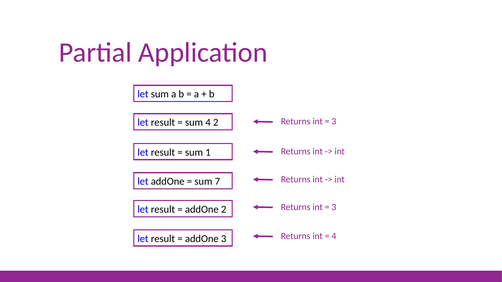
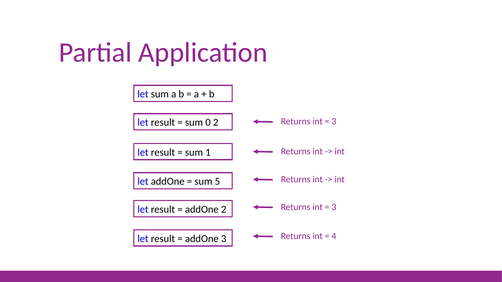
sum 4: 4 -> 0
7: 7 -> 5
